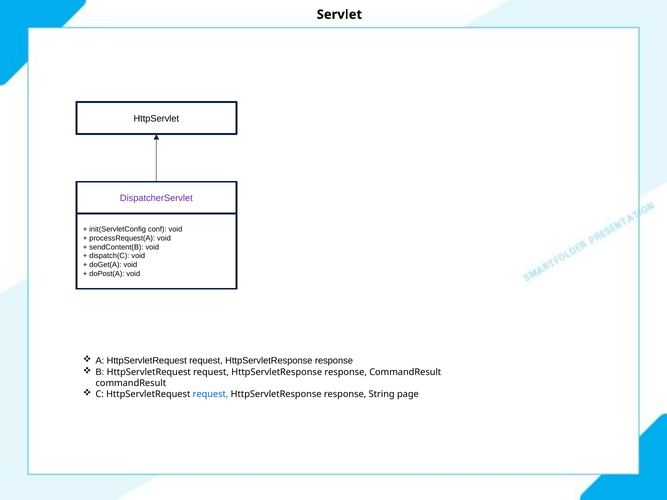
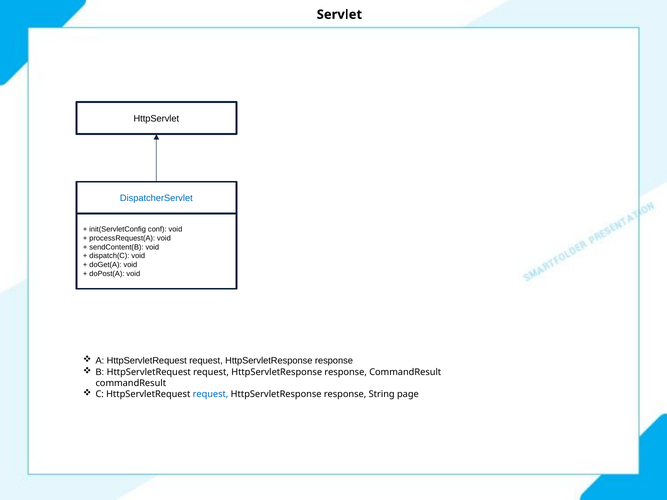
DispatcherServlet colour: purple -> blue
